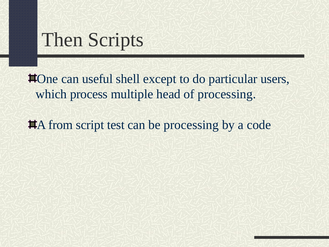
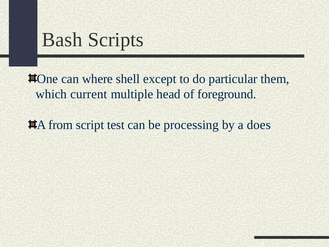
Then: Then -> Bash
useful: useful -> where
users: users -> them
process: process -> current
of processing: processing -> foreground
code: code -> does
